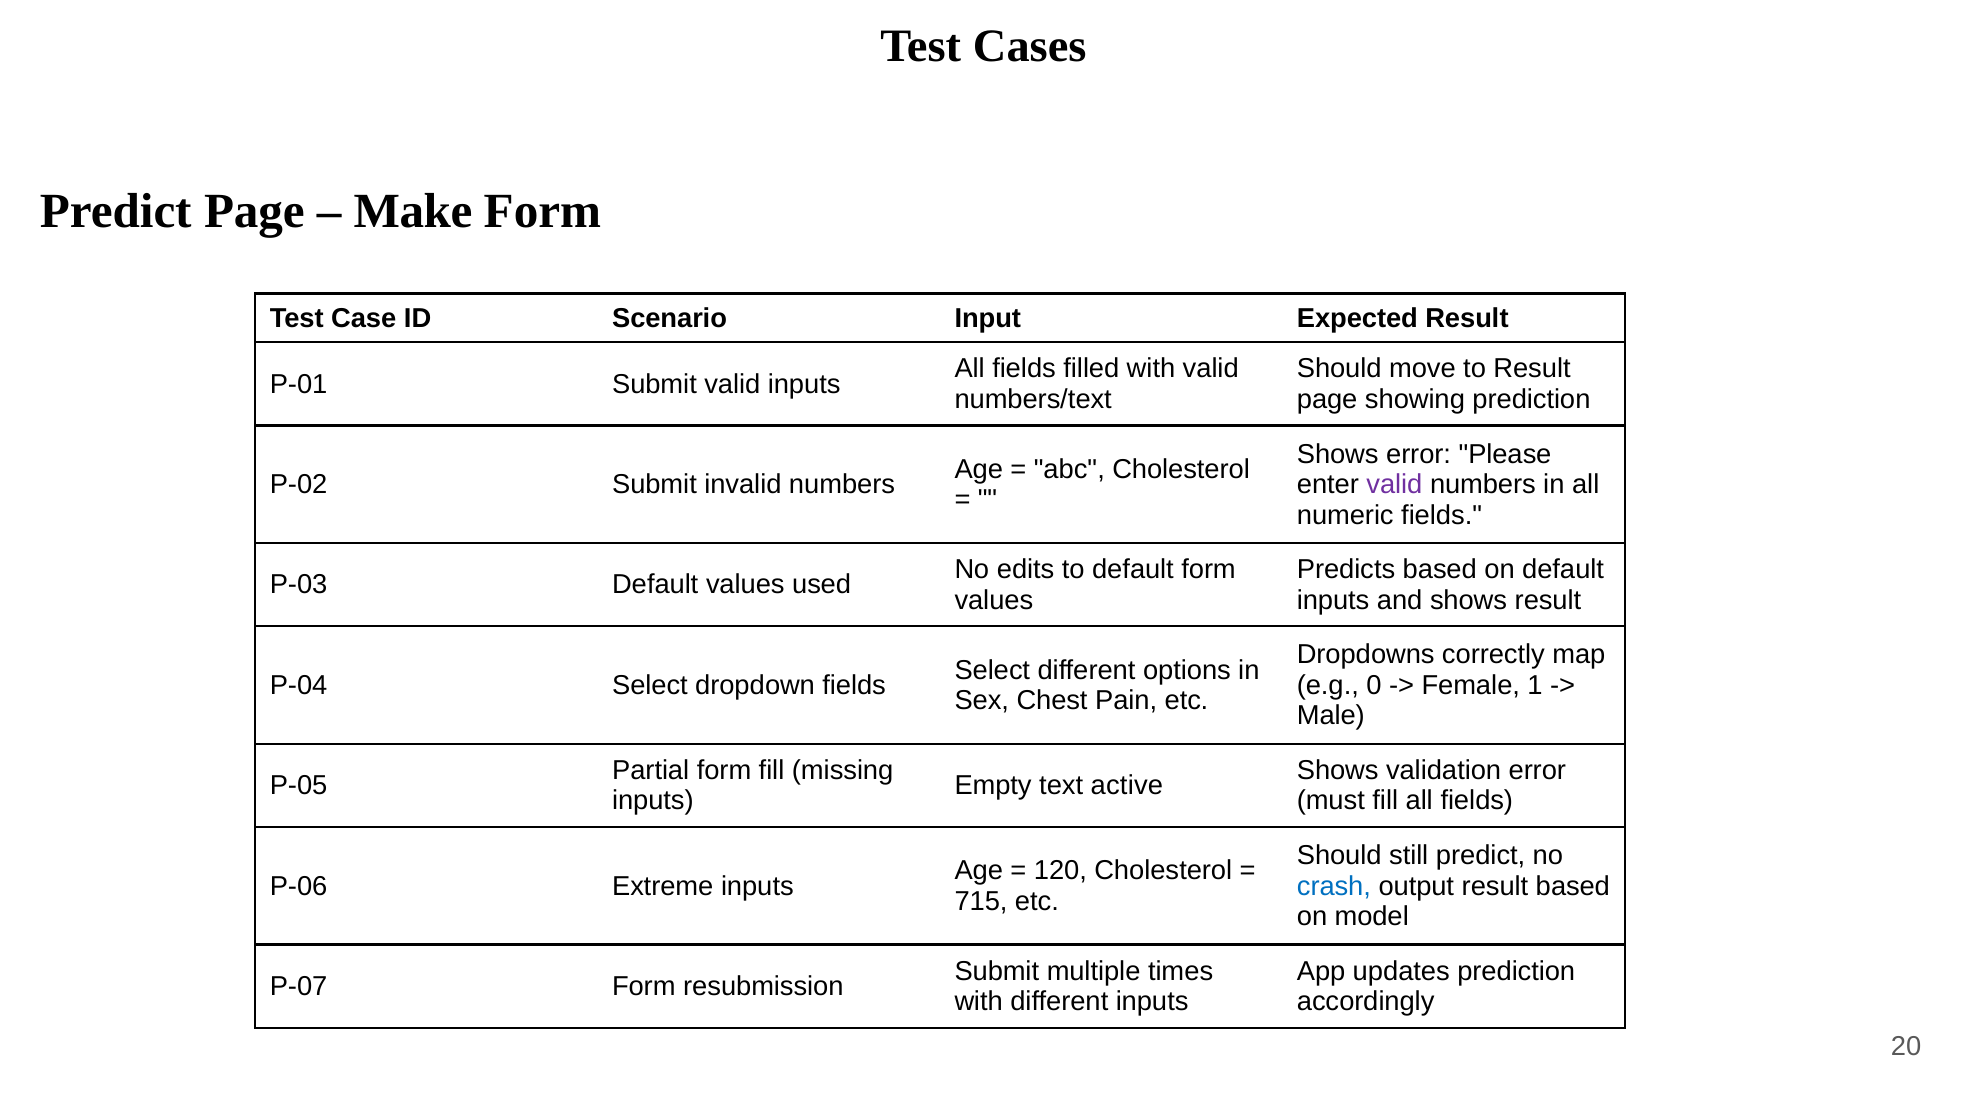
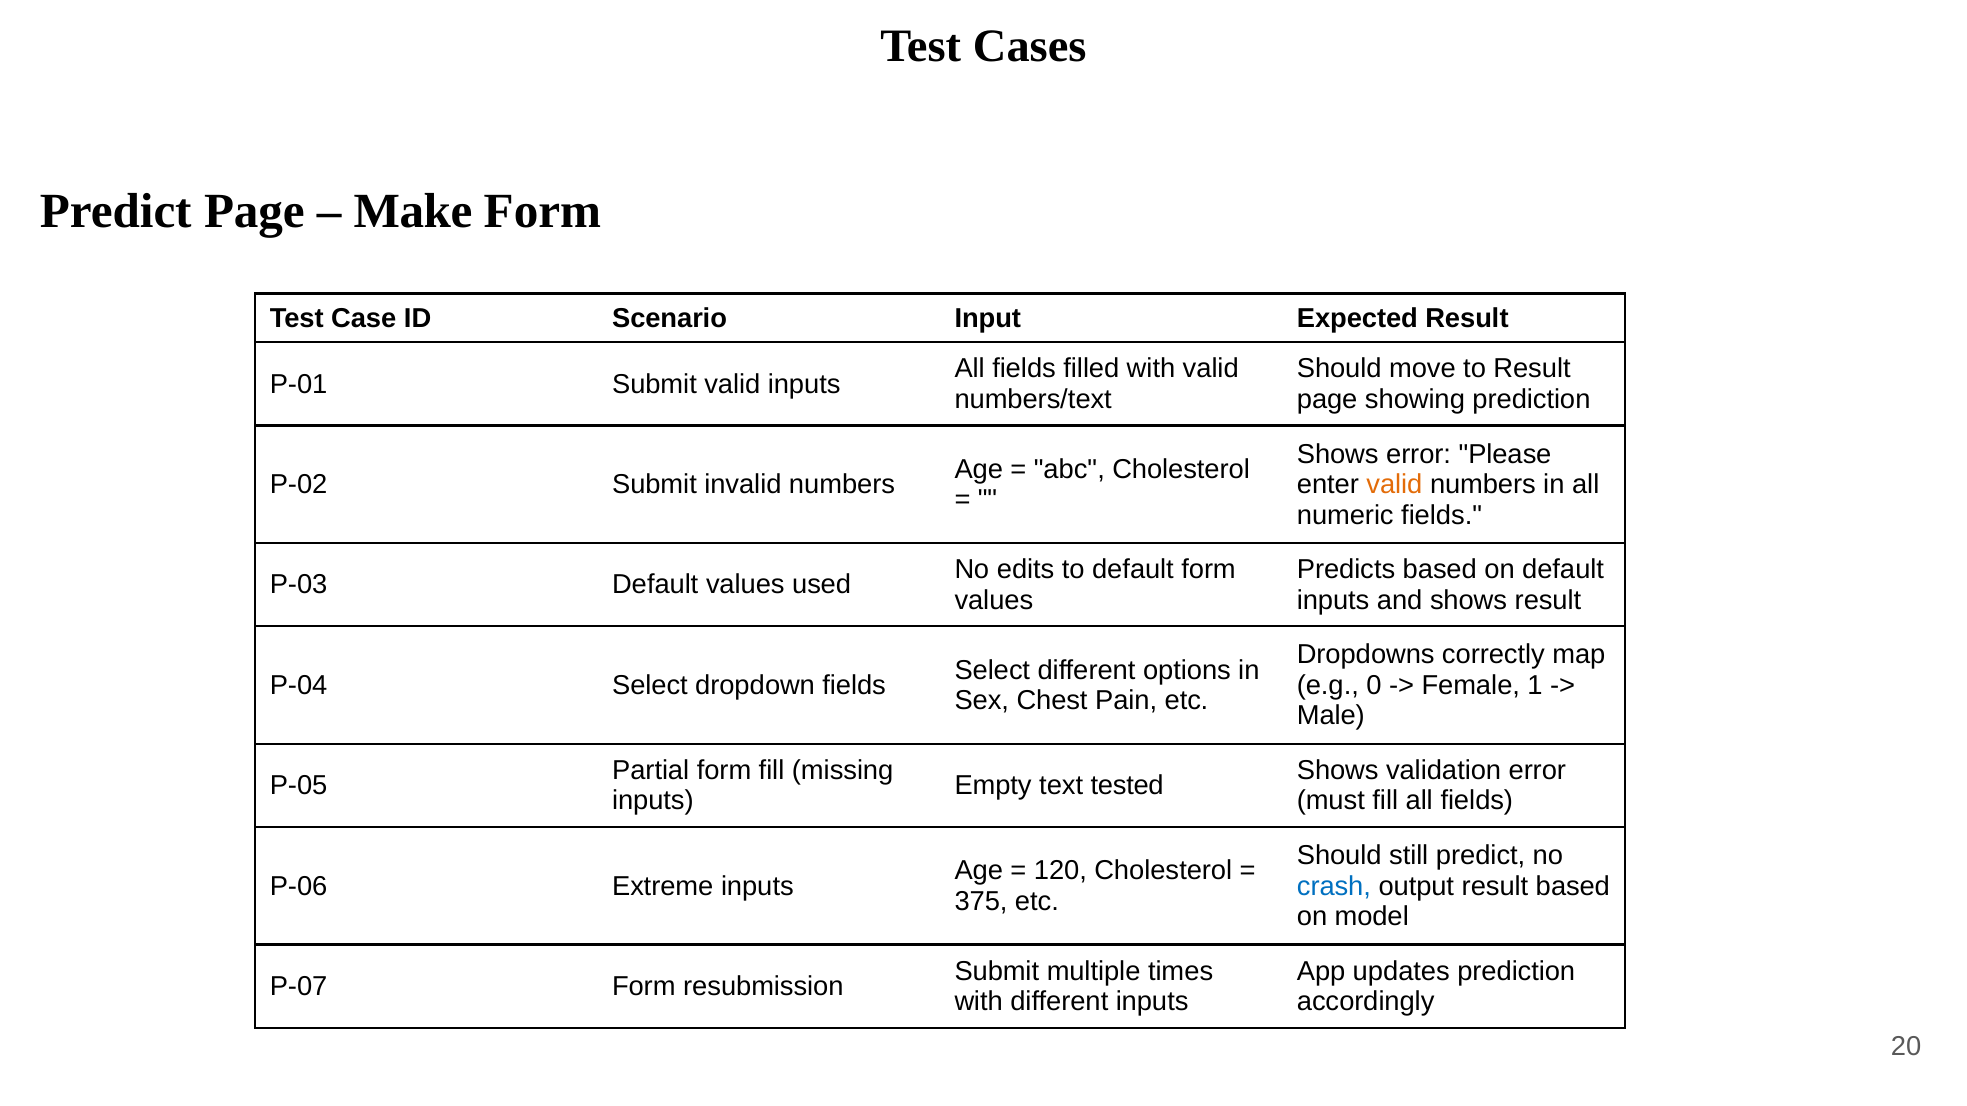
valid at (1394, 485) colour: purple -> orange
active: active -> tested
715: 715 -> 375
